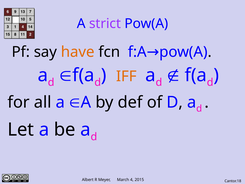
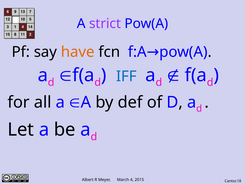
IFF colour: orange -> blue
